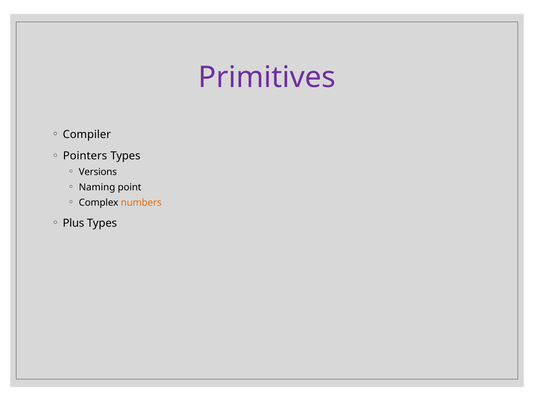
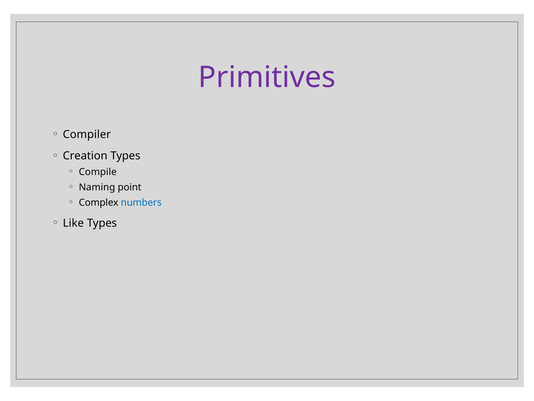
Pointers: Pointers -> Creation
Versions: Versions -> Compile
numbers colour: orange -> blue
Plus: Plus -> Like
